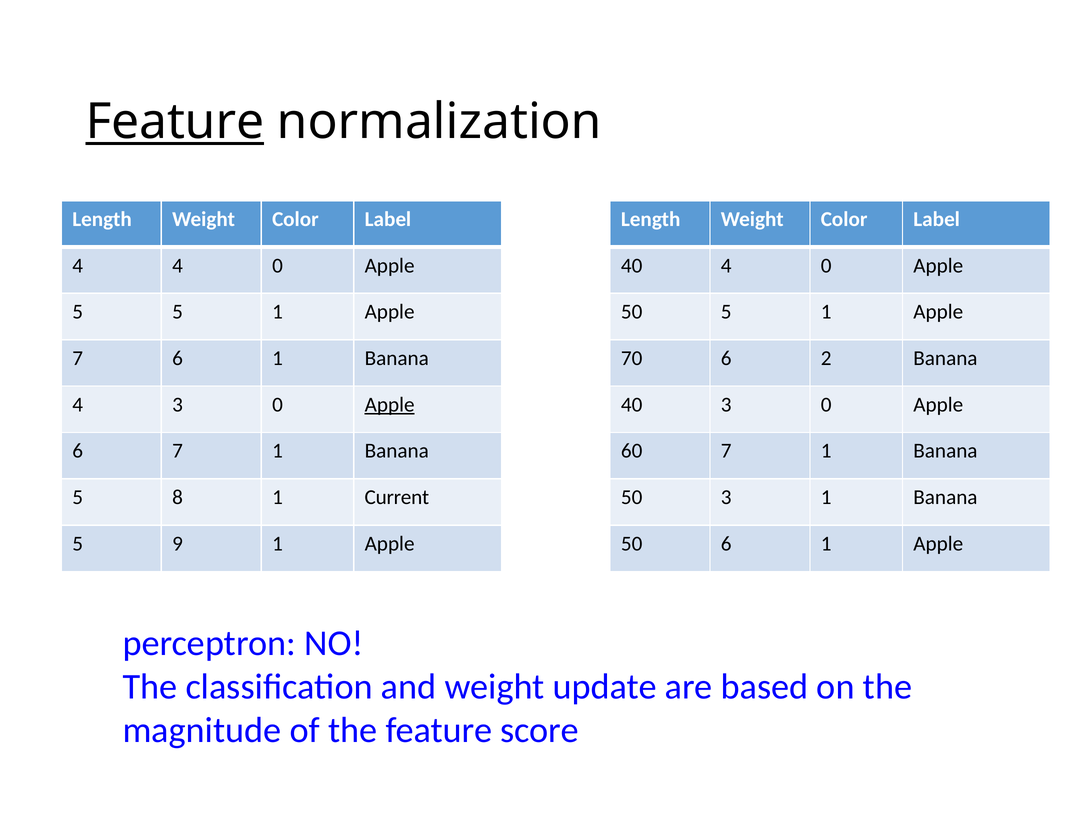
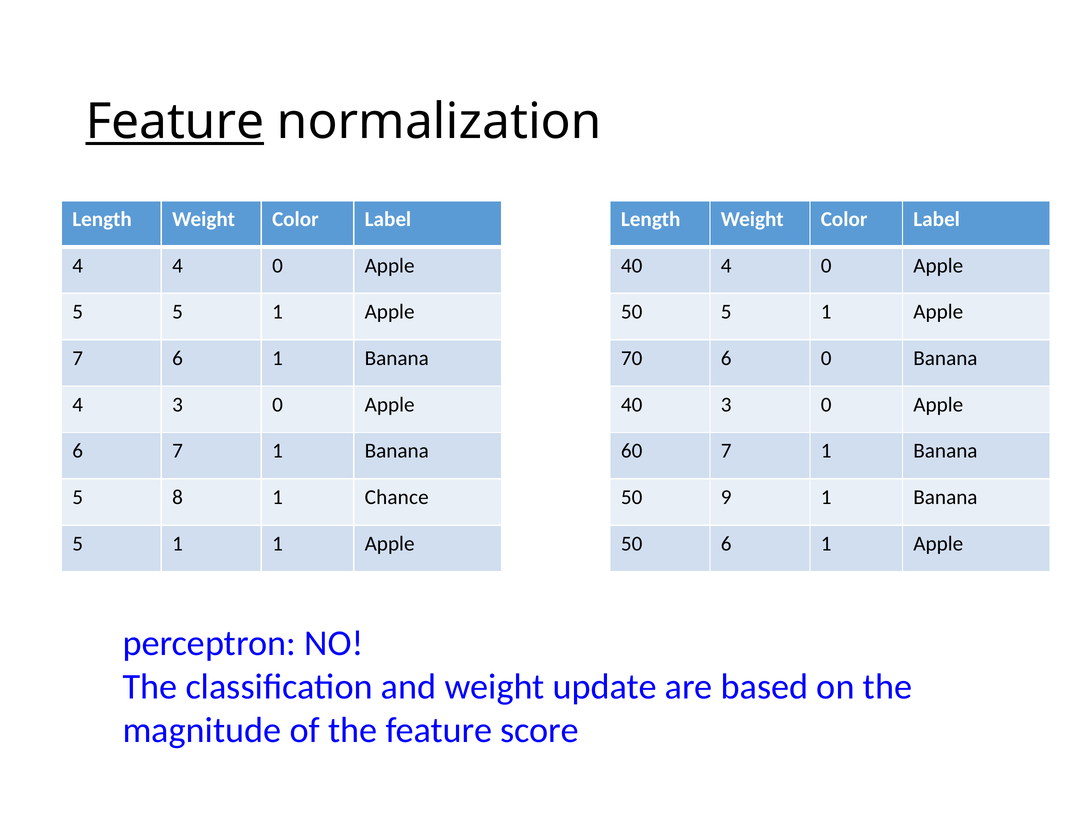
6 2: 2 -> 0
Apple at (390, 405) underline: present -> none
Current: Current -> Chance
50 3: 3 -> 9
9 at (178, 544): 9 -> 1
